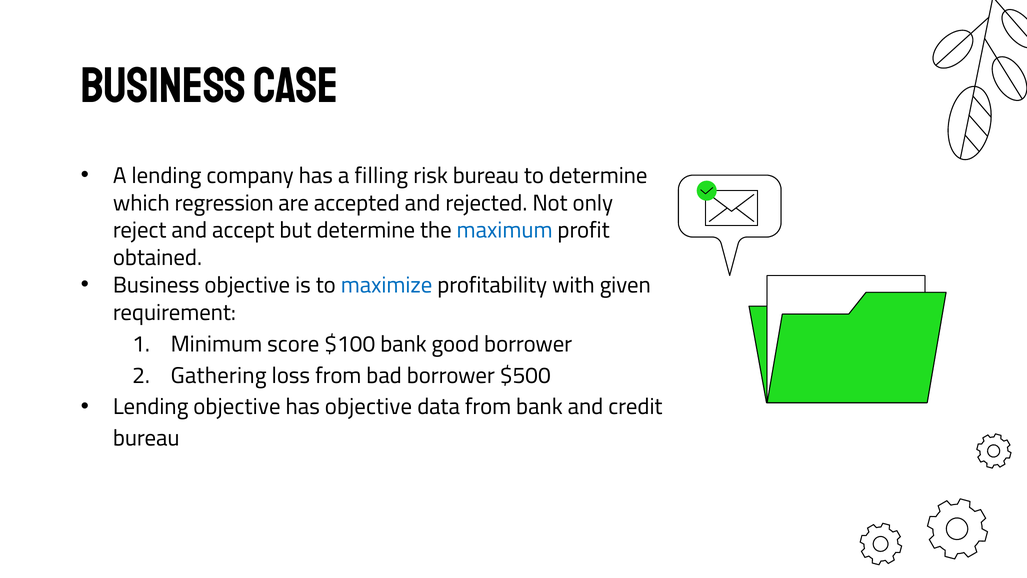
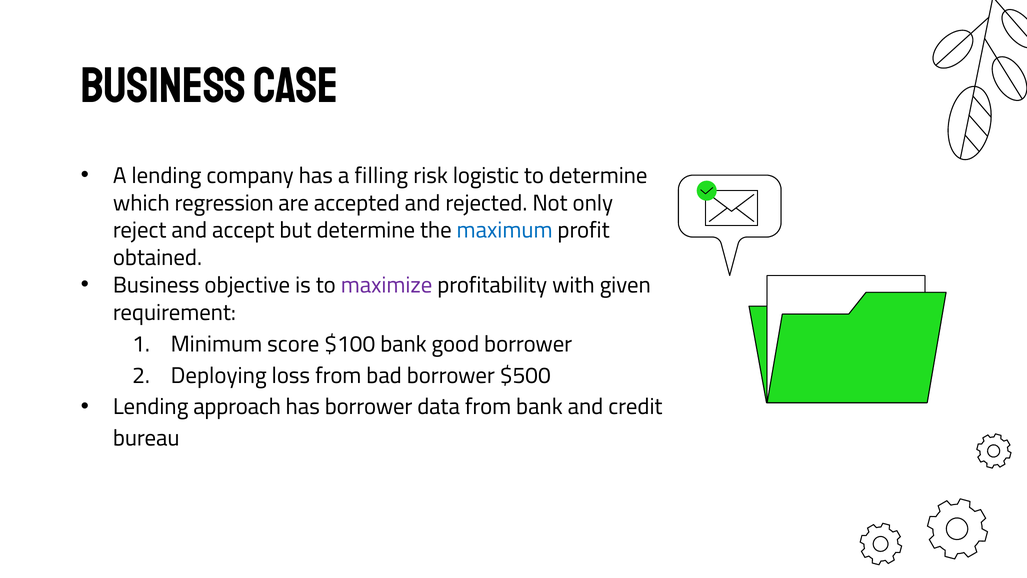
risk bureau: bureau -> logistic
maximize colour: blue -> purple
Gathering: Gathering -> Deploying
Lending objective: objective -> approach
has objective: objective -> borrower
